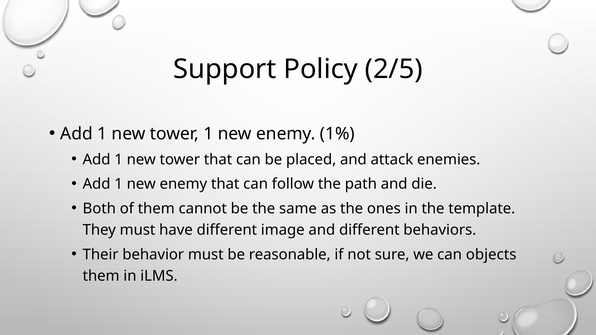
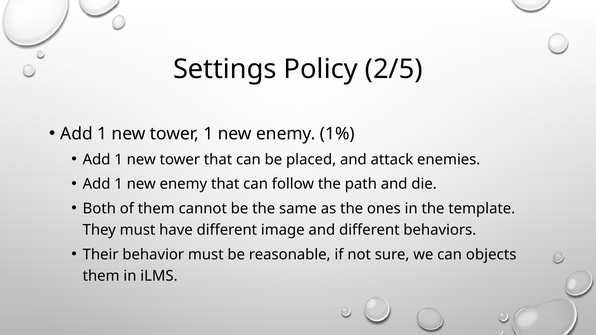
Support: Support -> Settings
